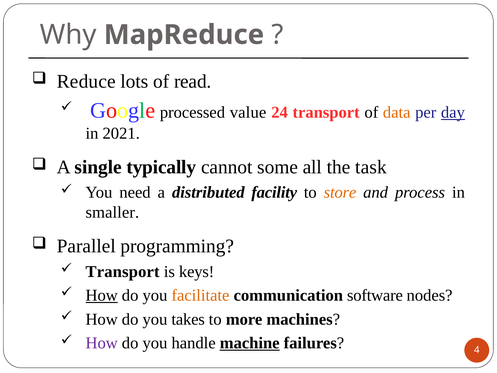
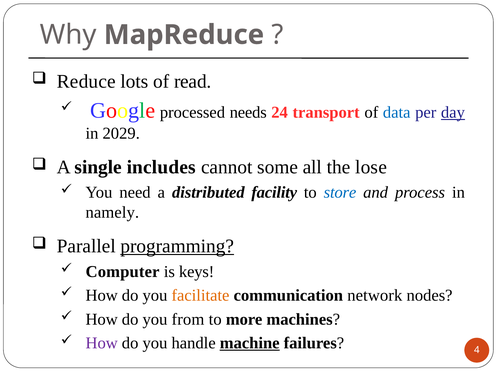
value: value -> needs
data colour: orange -> blue
2021: 2021 -> 2029
typically: typically -> includes
task: task -> lose
store colour: orange -> blue
smaller: smaller -> namely
programming underline: none -> present
Transport at (123, 271): Transport -> Computer
How at (102, 295) underline: present -> none
software: software -> network
takes: takes -> from
